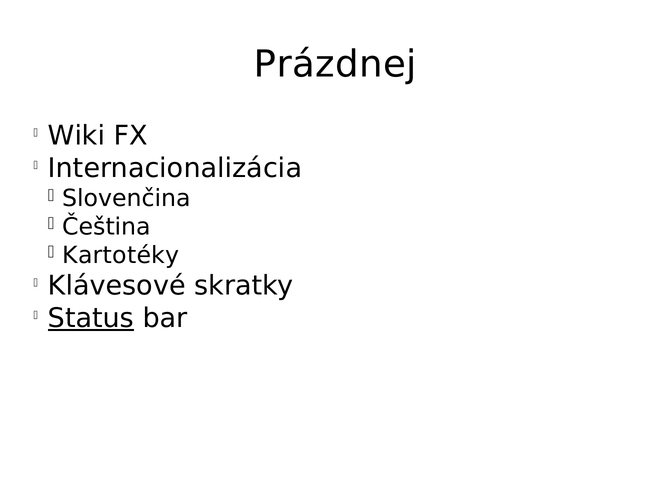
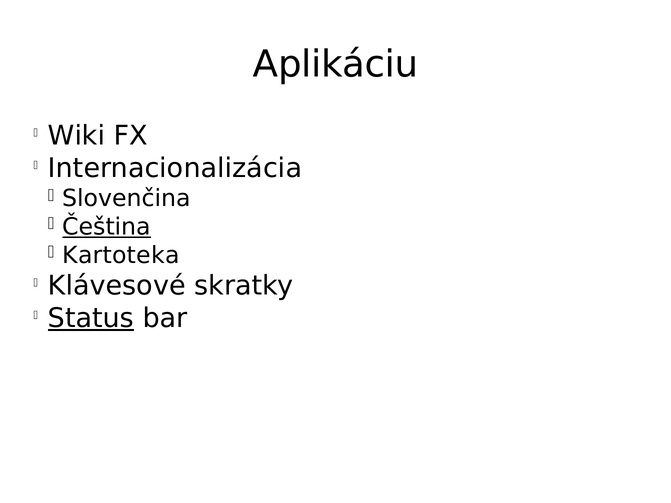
Prázdnej: Prázdnej -> Aplikáciu
Čeština underline: none -> present
Kartotéky: Kartotéky -> Kartoteka
